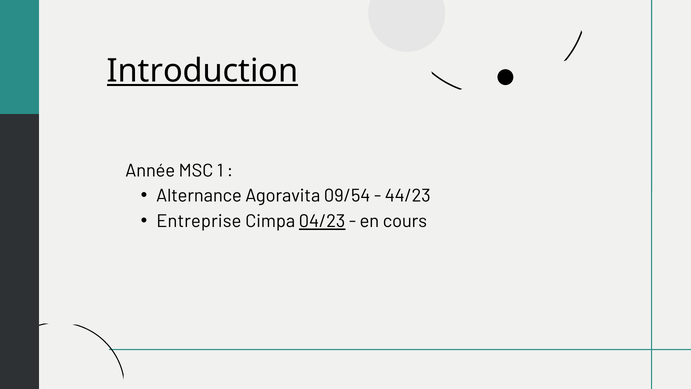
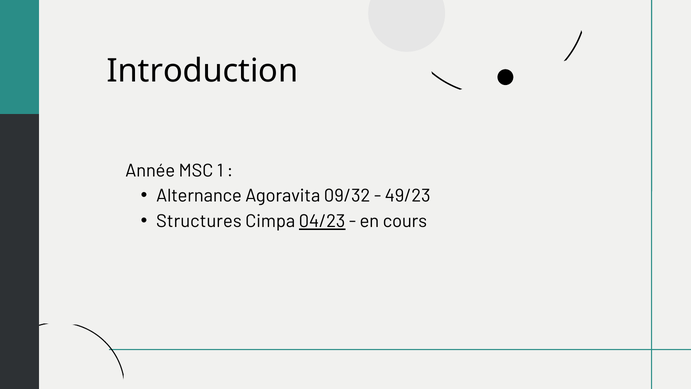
Introduction underline: present -> none
09/54: 09/54 -> 09/32
44/23: 44/23 -> 49/23
Entreprise: Entreprise -> Structures
